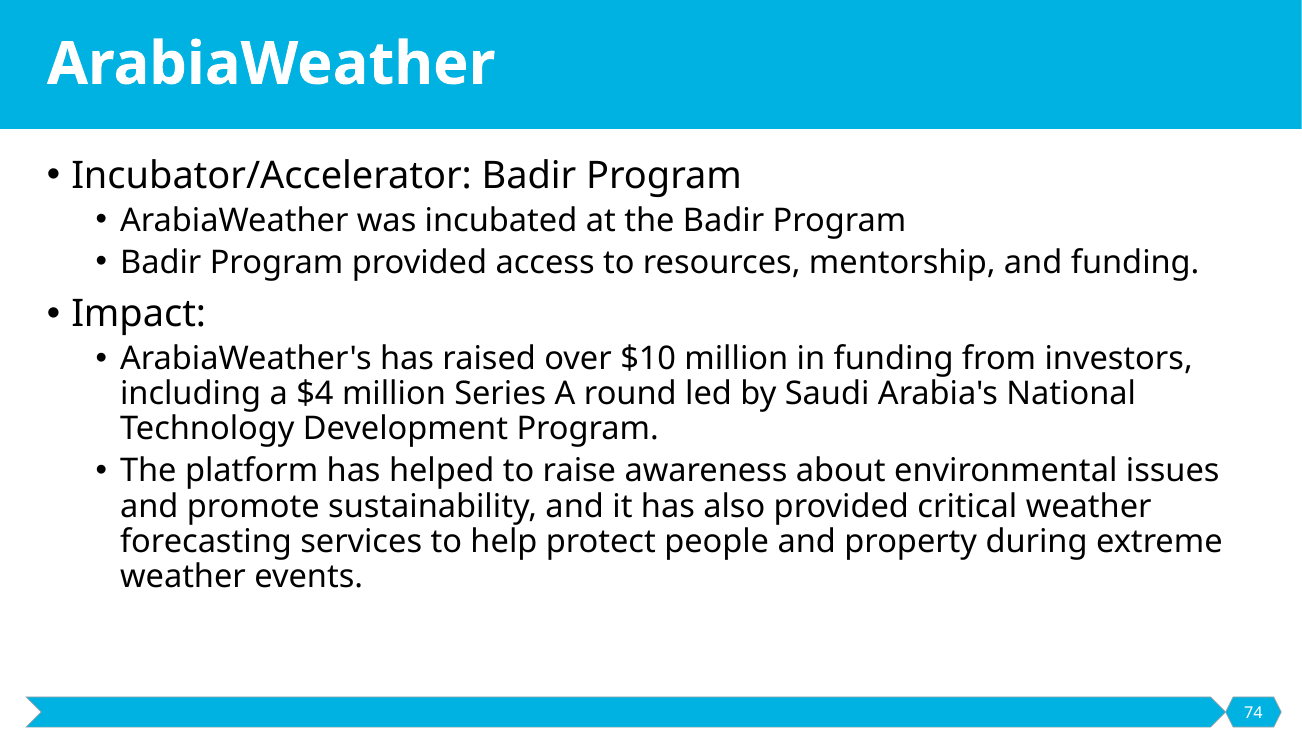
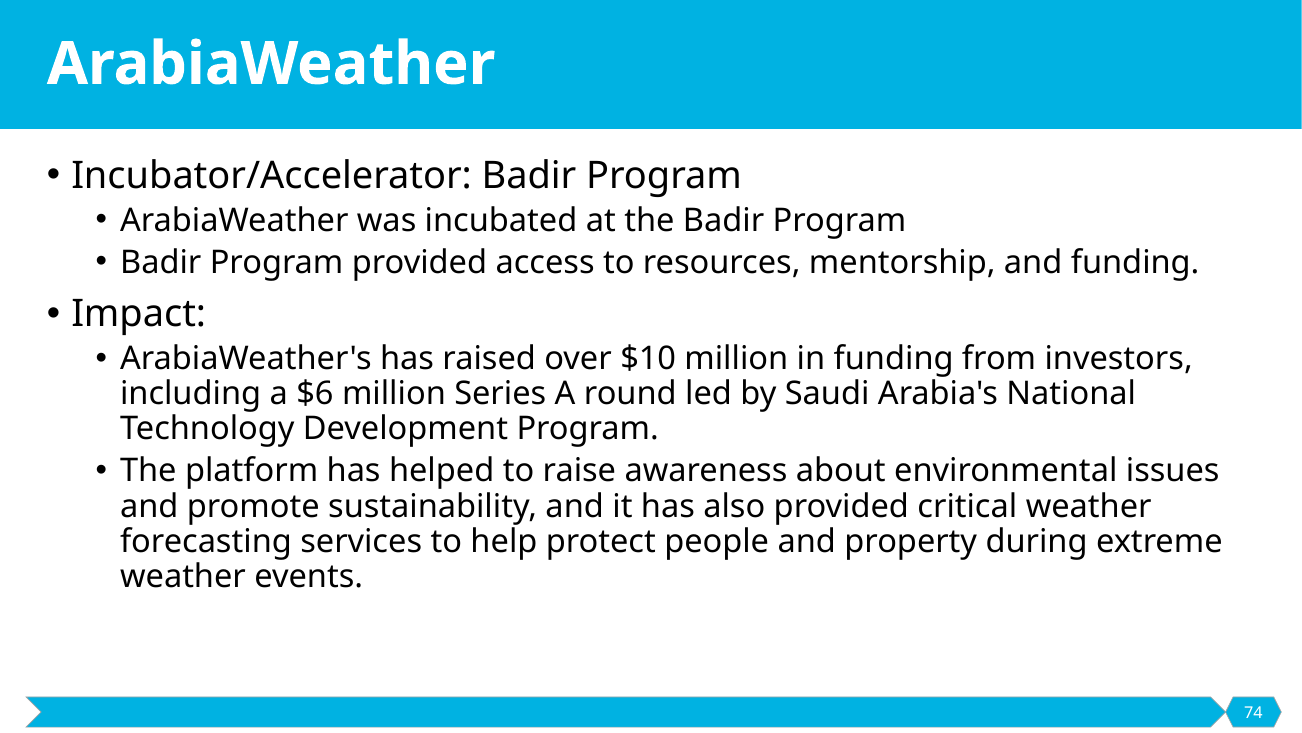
$4: $4 -> $6
